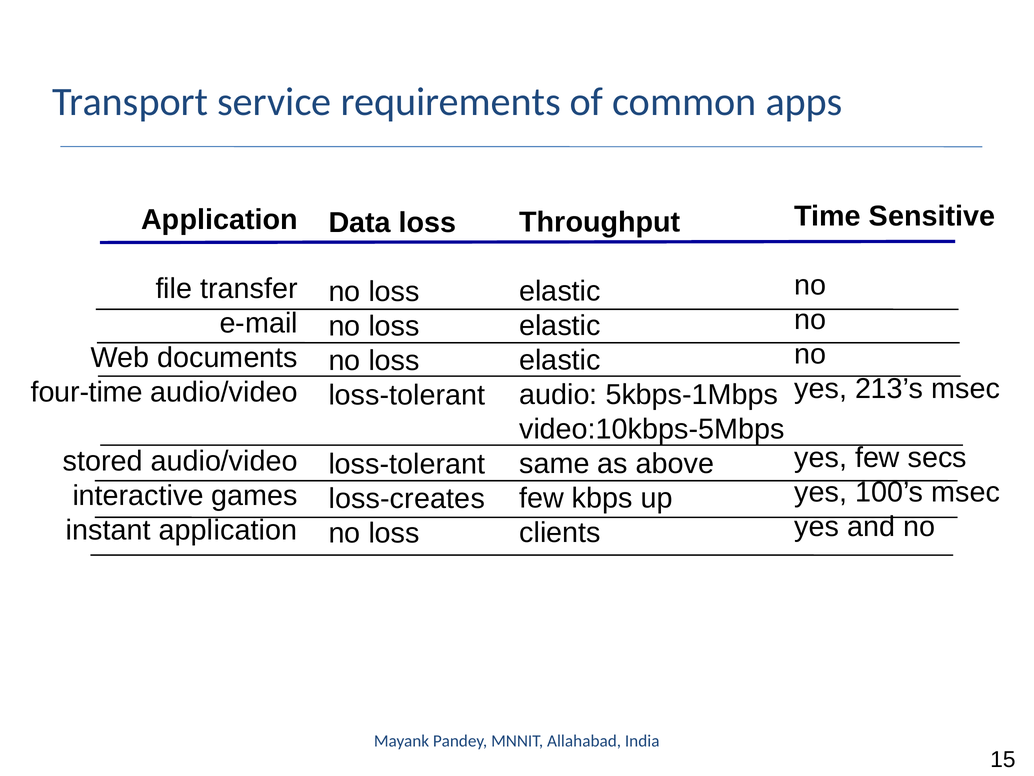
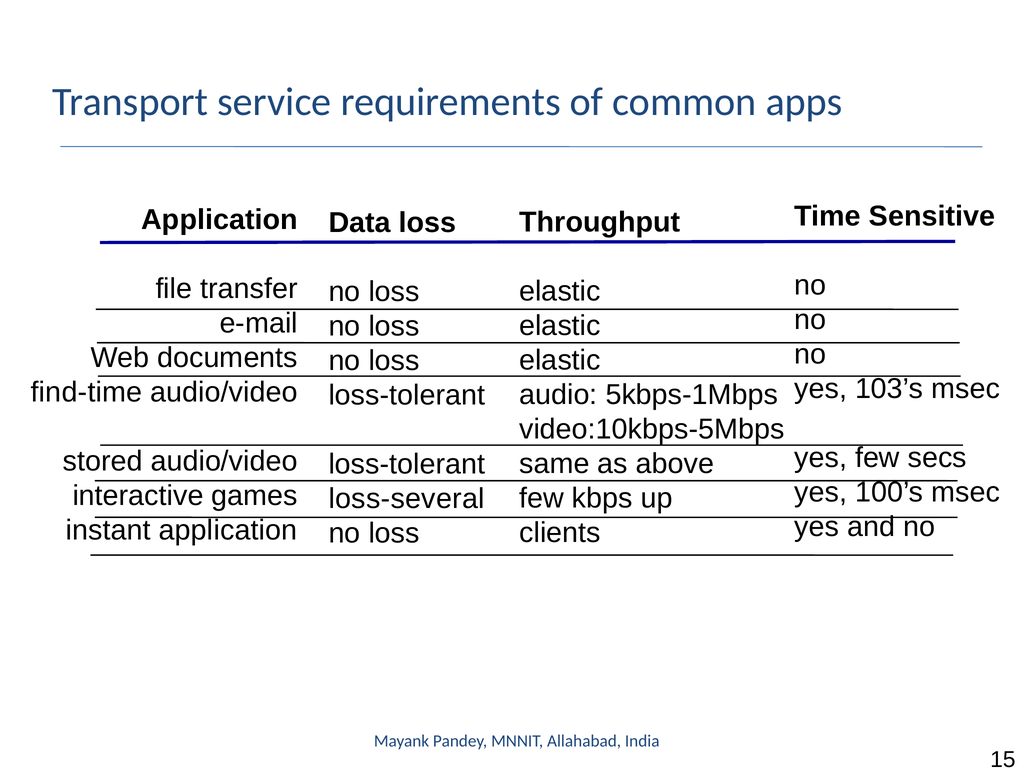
213’s: 213’s -> 103’s
four-time: four-time -> find-time
loss-creates: loss-creates -> loss-several
